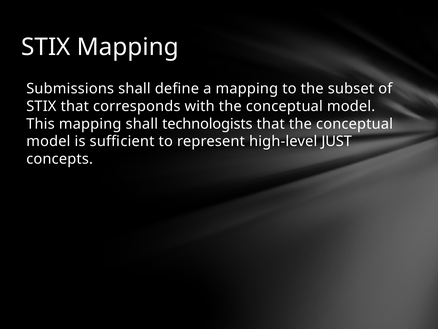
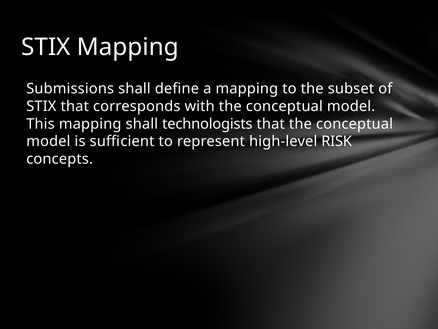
JUST: JUST -> RISK
